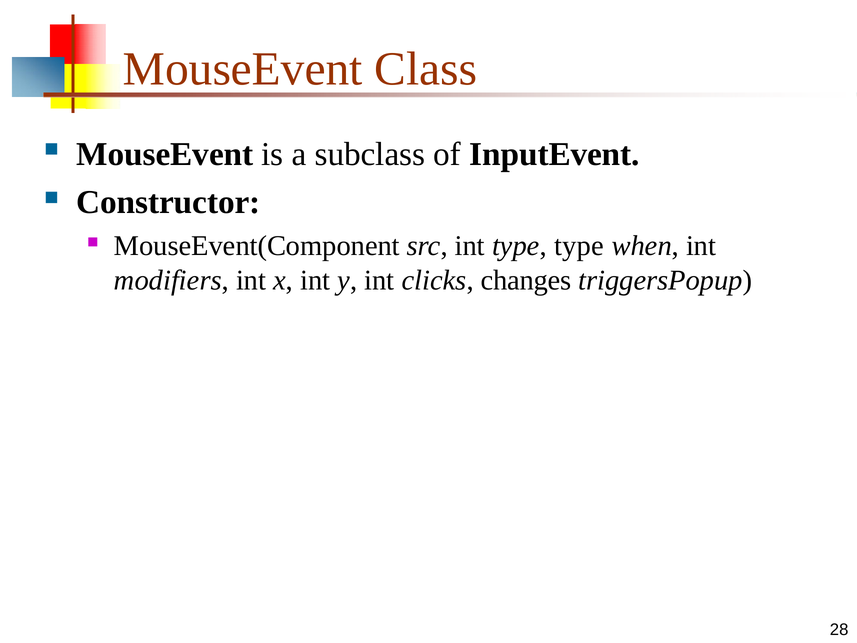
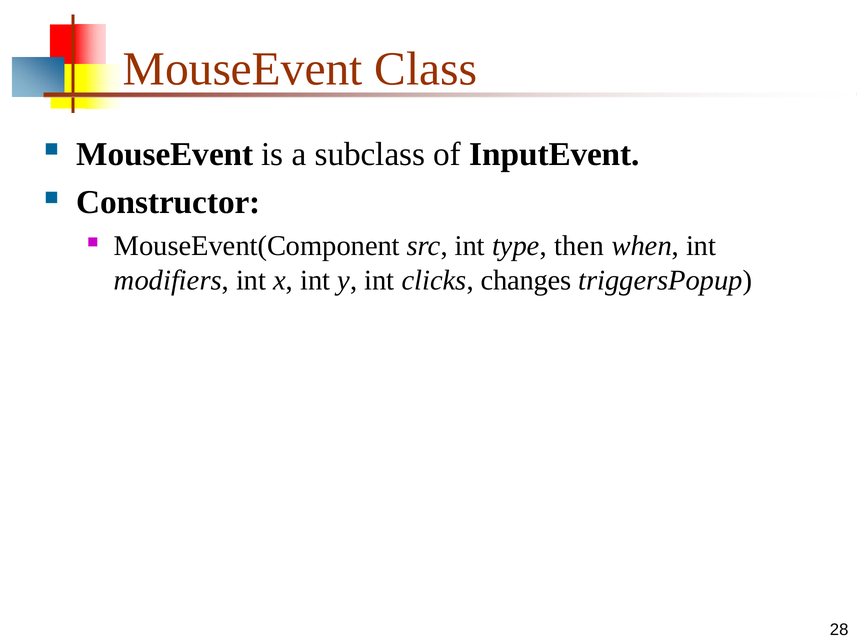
type type: type -> then
